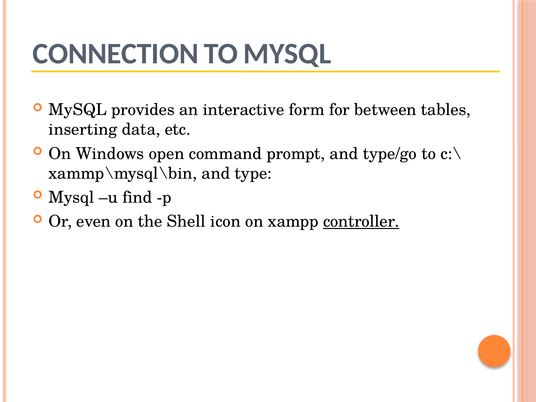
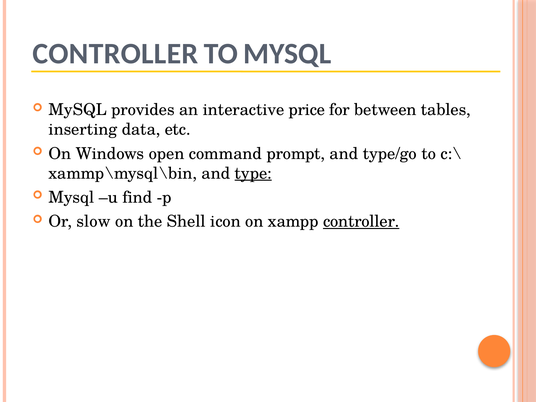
CONNECTION at (116, 54): CONNECTION -> CONTROLLER
form: form -> price
type underline: none -> present
even: even -> slow
